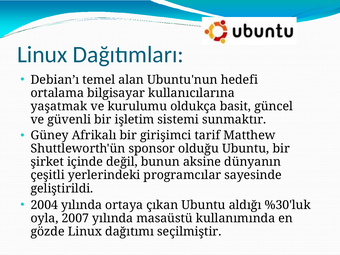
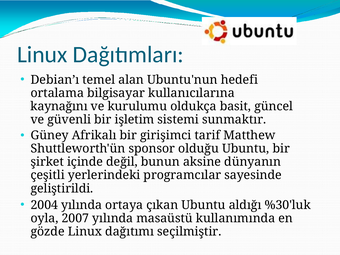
yaşatmak: yaşatmak -> kaynağını
